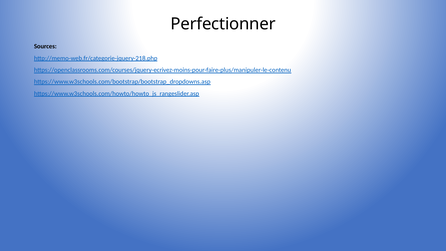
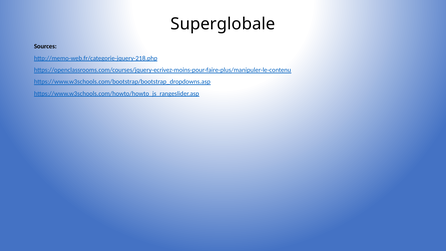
Perfectionner: Perfectionner -> Superglobale
